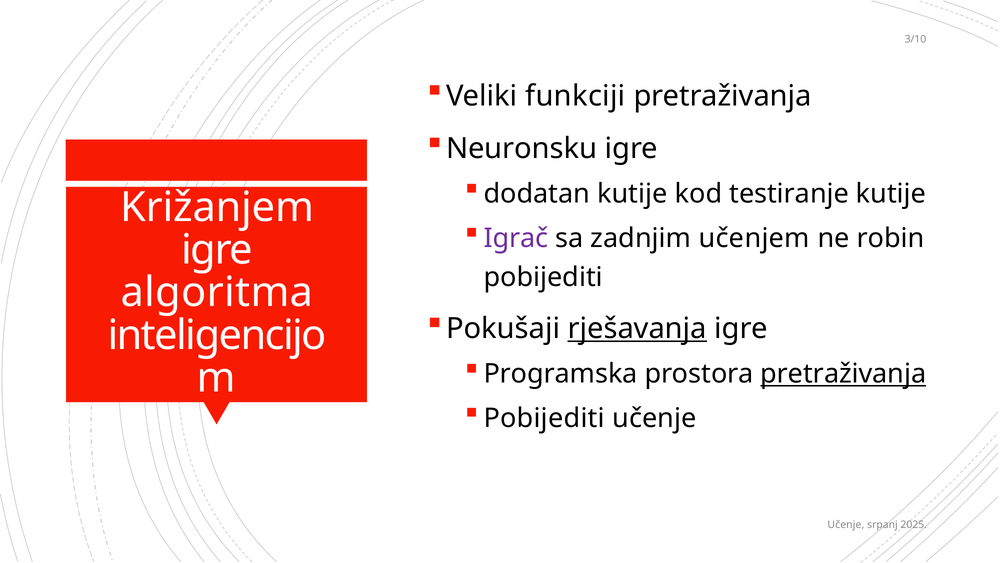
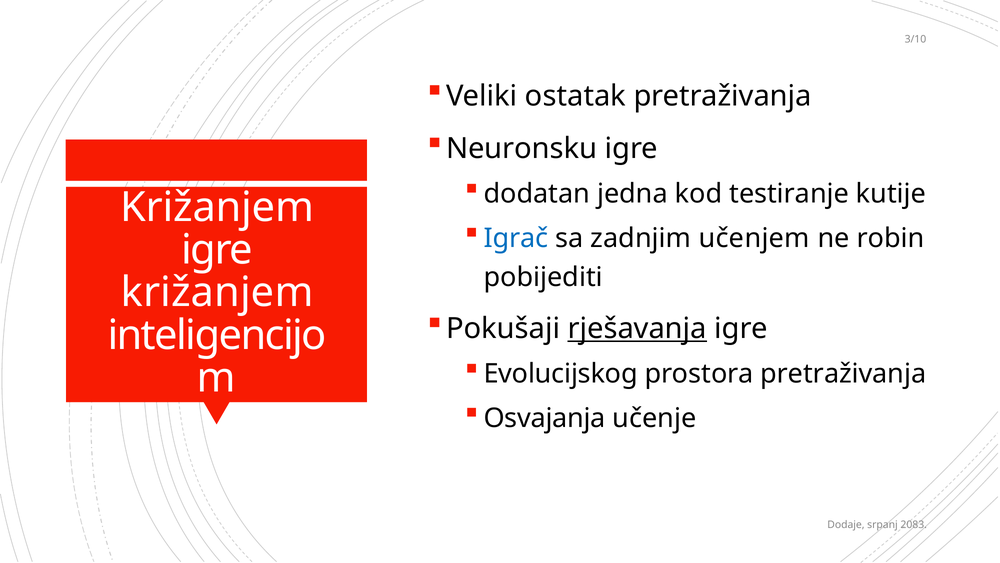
funkciji: funkciji -> ostatak
dodatan kutije: kutije -> jedna
Igrač colour: purple -> blue
algoritma at (217, 292): algoritma -> križanjem
Programska: Programska -> Evolucijskog
pretraživanja at (843, 374) underline: present -> none
Pobijediti at (544, 418): Pobijediti -> Osvajanja
Učenje at (846, 525): Učenje -> Dodaje
2025: 2025 -> 2083
